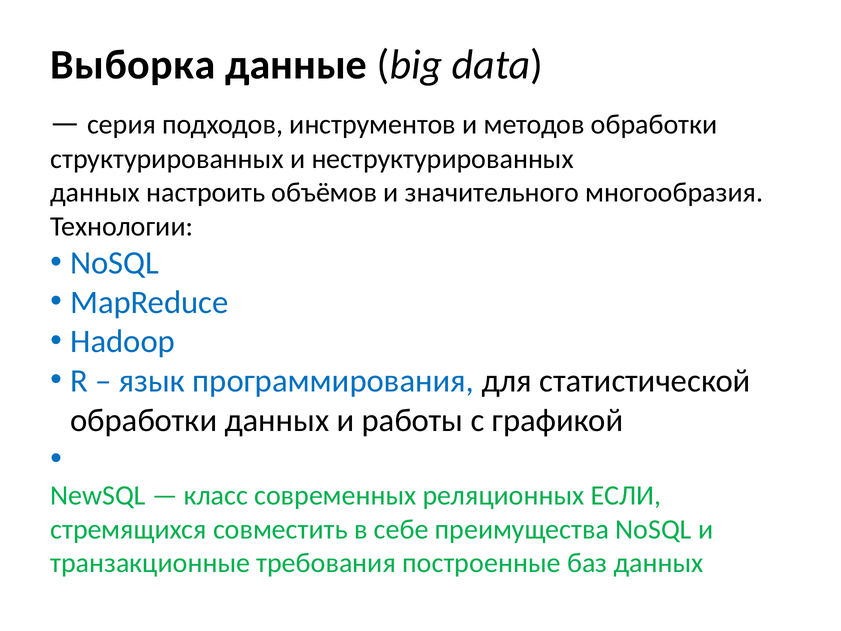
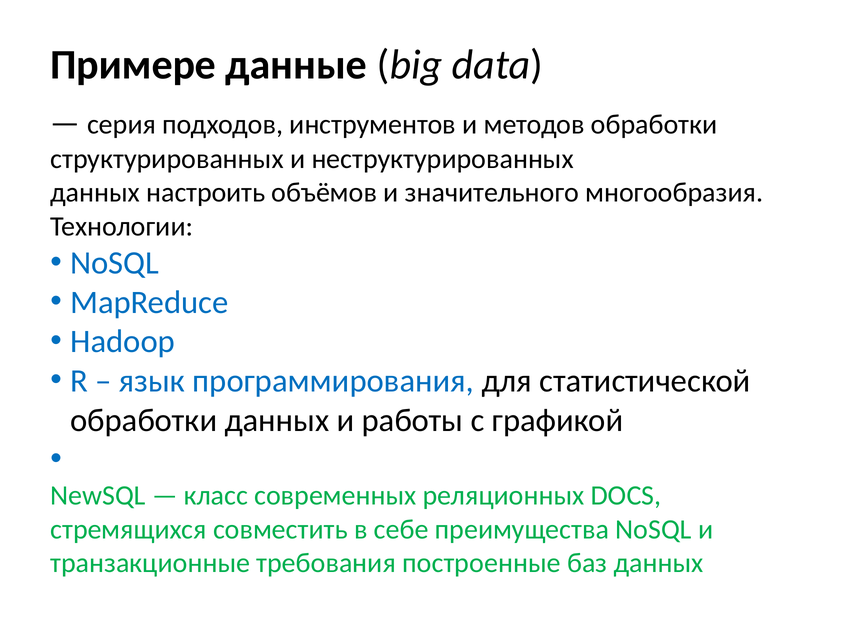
Выборка: Выборка -> Примере
ЕСЛИ: ЕСЛИ -> DOCS
